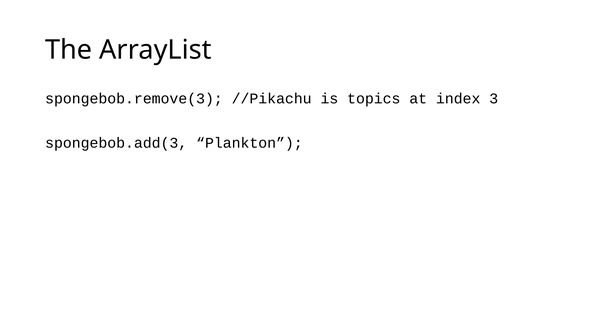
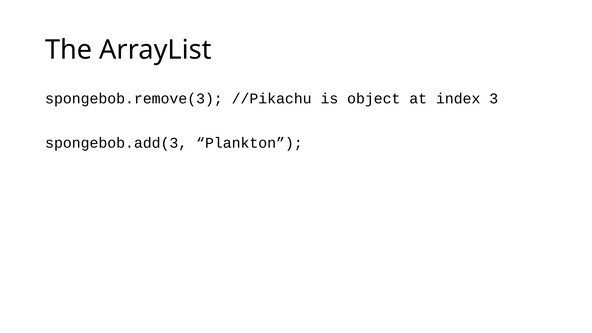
topics: topics -> object
